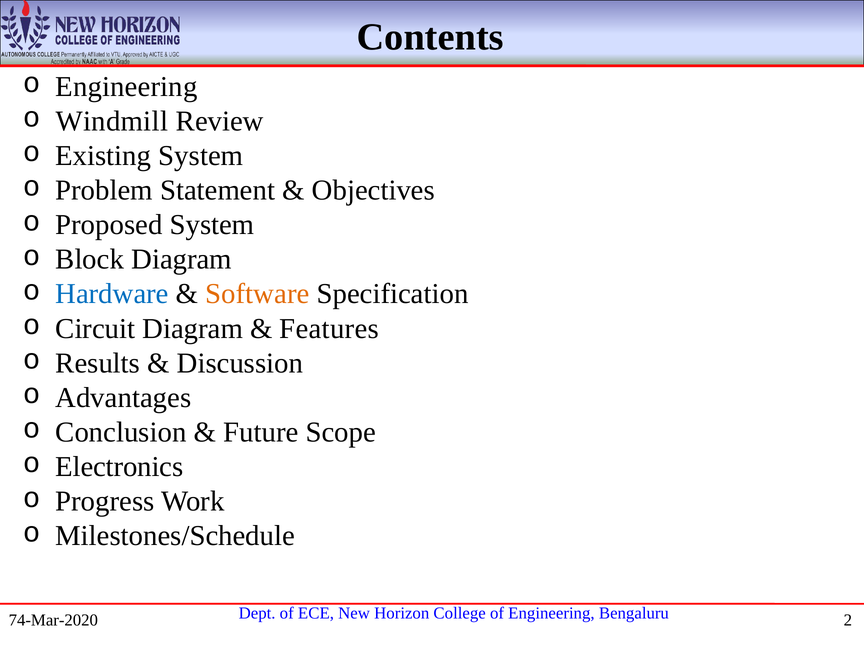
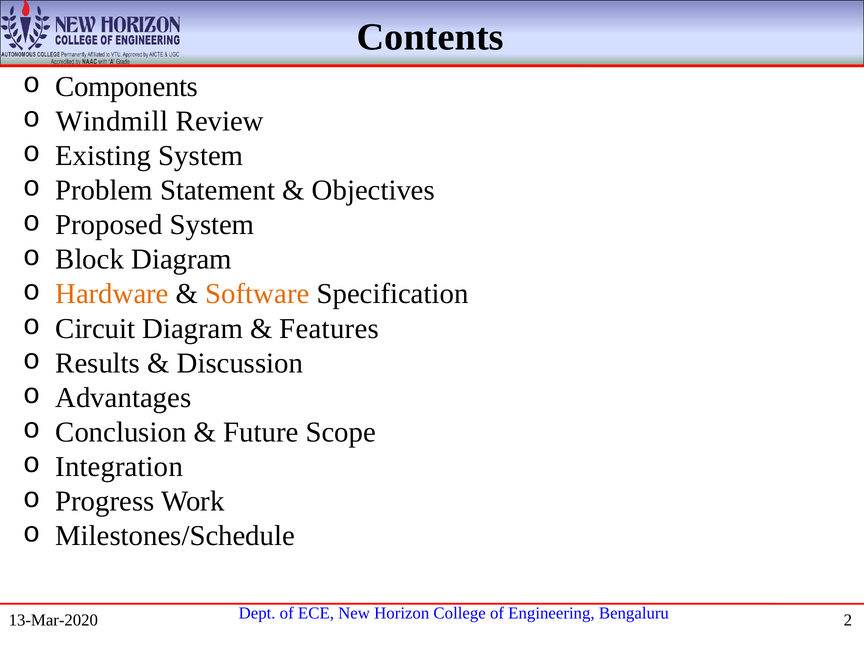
Engineering at (126, 87): Engineering -> Components
Hardware colour: blue -> orange
Electronics: Electronics -> Integration
74-Mar-2020: 74-Mar-2020 -> 13-Mar-2020
